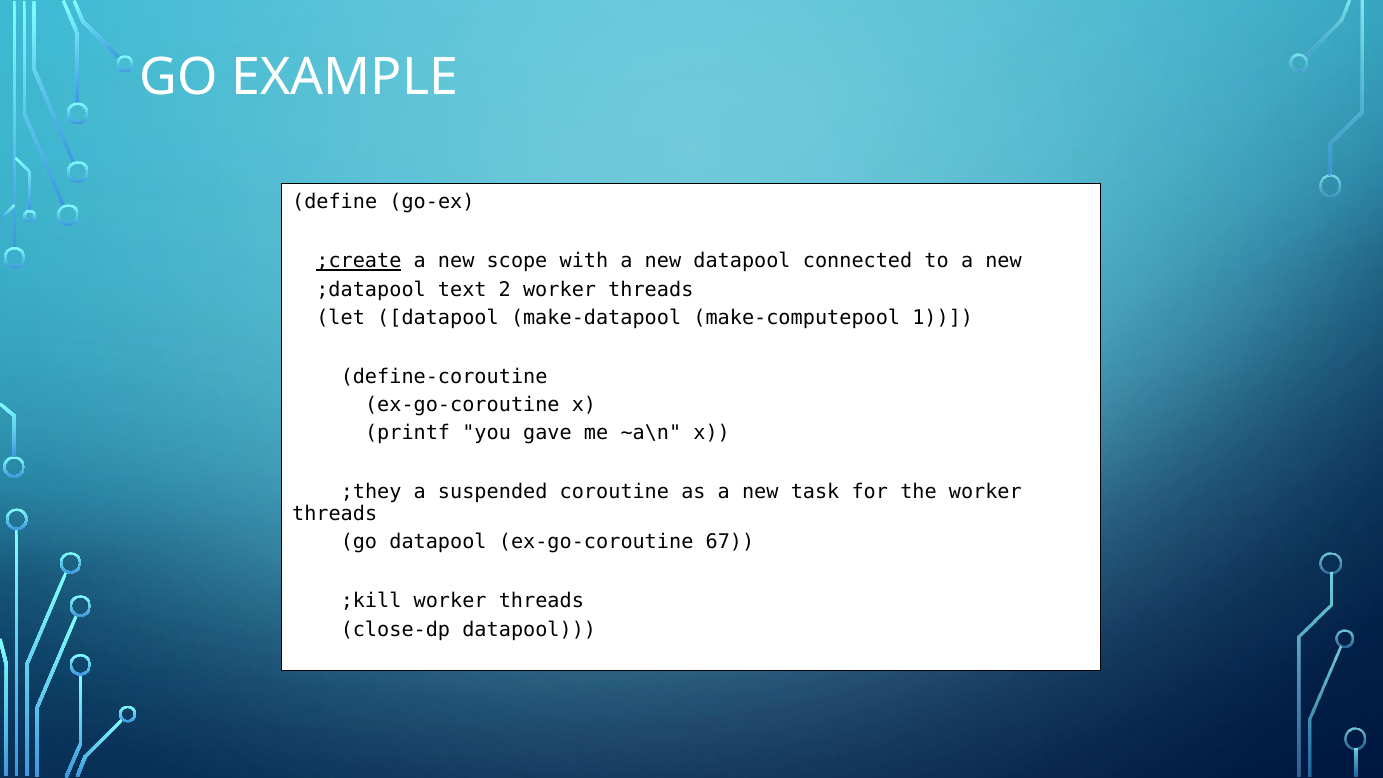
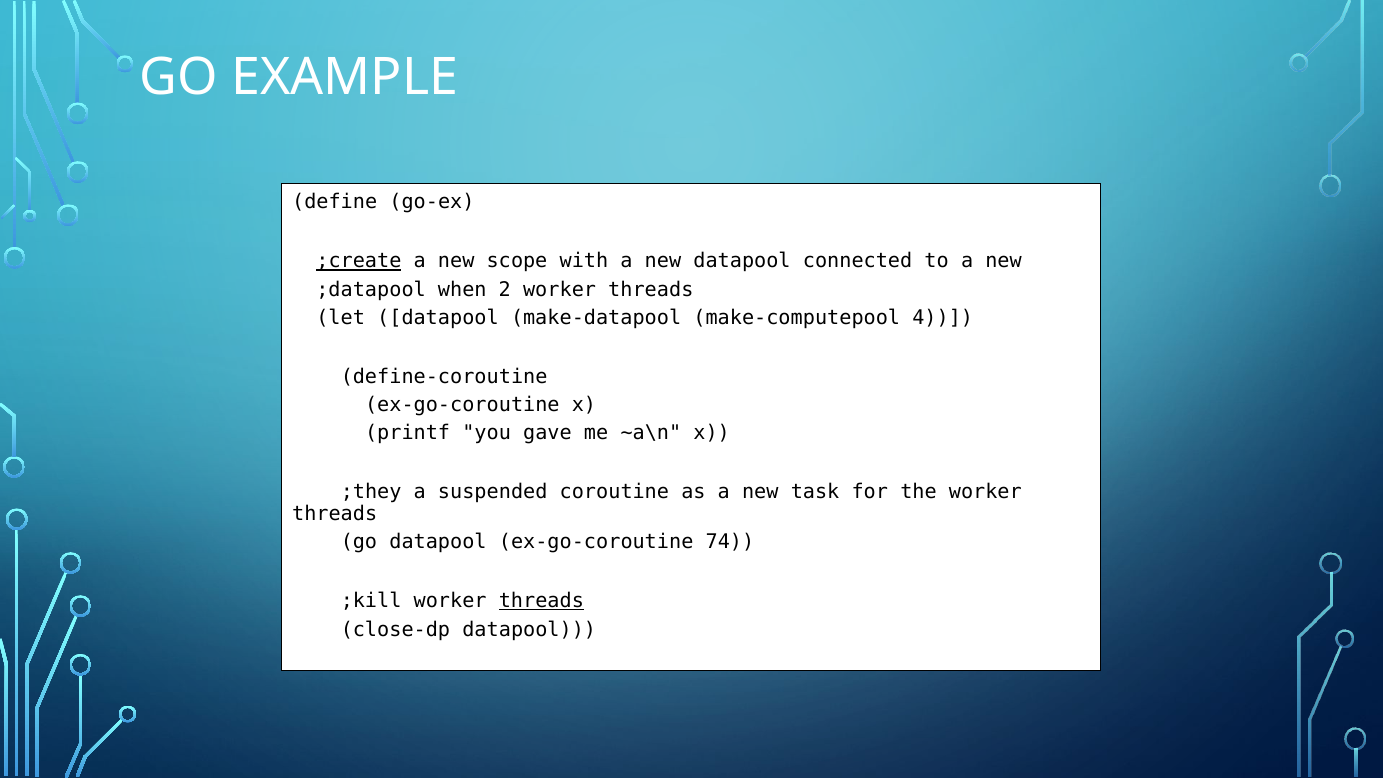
text: text -> when
1: 1 -> 4
67: 67 -> 74
threads at (541, 601) underline: none -> present
